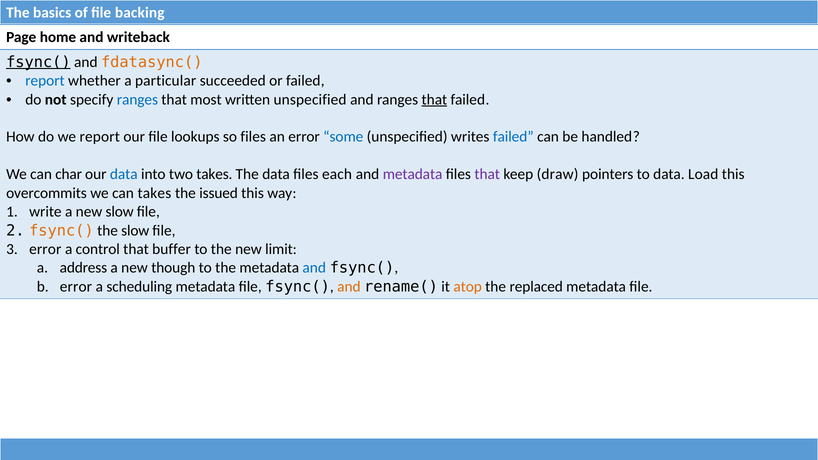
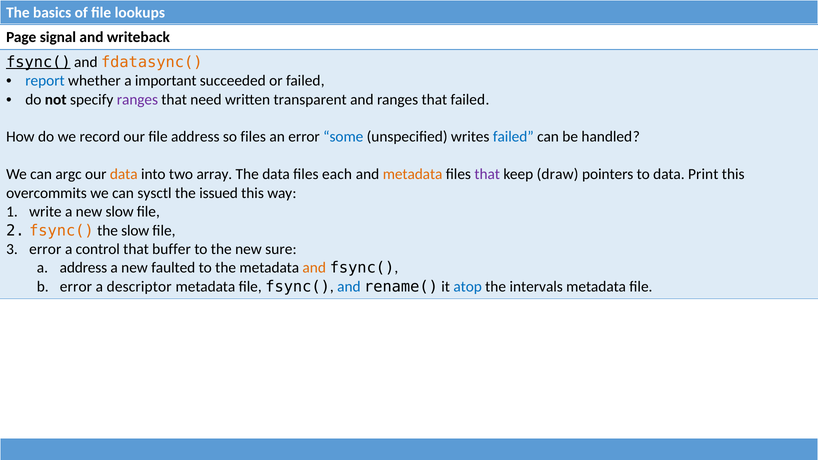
backing: backing -> lookups
home: home -> signal
particular: particular -> important
ranges at (137, 99) colour: blue -> purple
most: most -> need
written unspecified: unspecified -> transparent
that at (434, 99) underline: present -> none
we report: report -> record
file lookups: lookups -> address
char: char -> argc
data at (124, 174) colour: blue -> orange
two takes: takes -> array
metadata at (413, 174) colour: purple -> orange
Load: Load -> Print
can takes: takes -> sysctl
limit: limit -> sure
though: though -> faulted
and at (314, 268) colour: blue -> orange
scheduling: scheduling -> descriptor
and at (349, 287) colour: orange -> blue
atop colour: orange -> blue
replaced: replaced -> intervals
